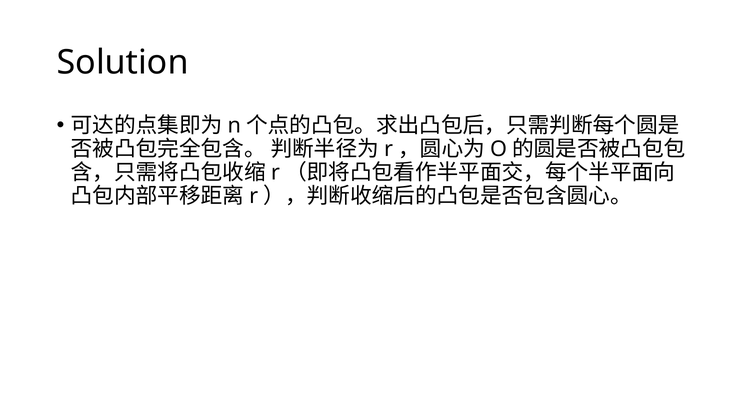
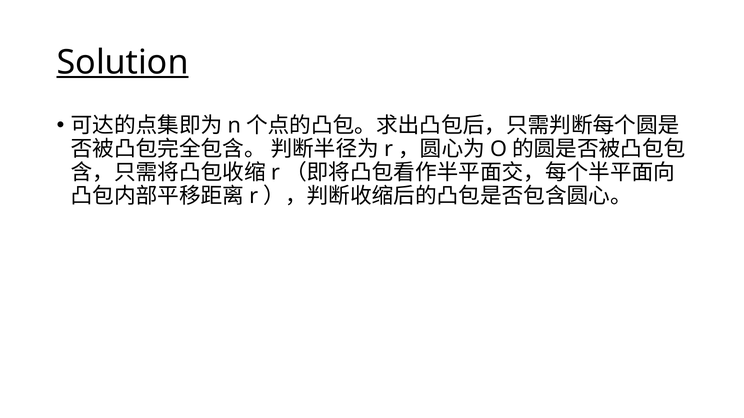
Solution underline: none -> present
